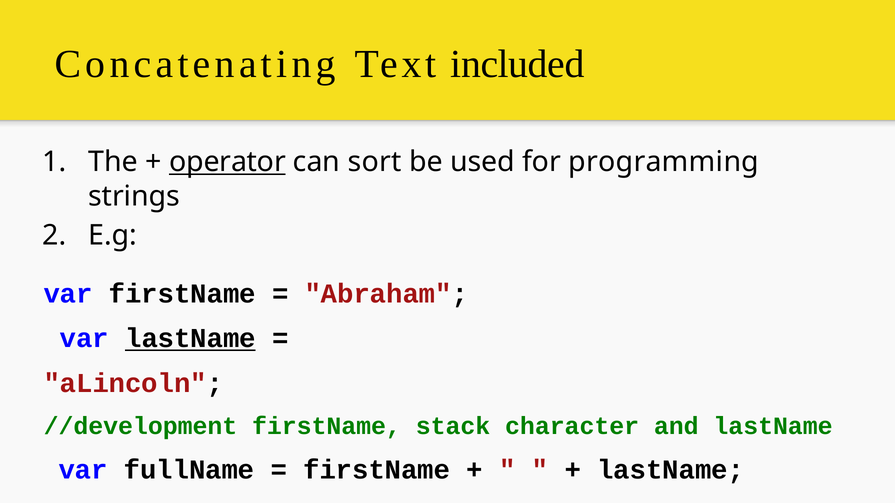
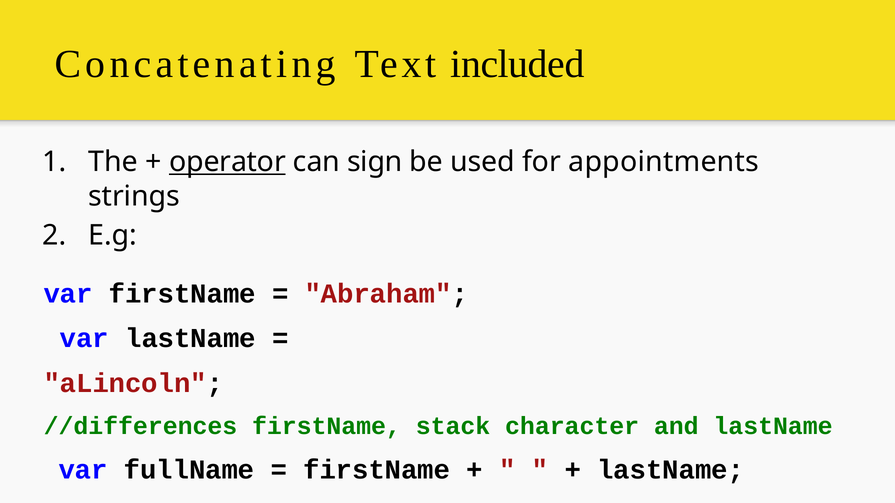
sort: sort -> sign
programming: programming -> appointments
lastName at (190, 339) underline: present -> none
//development: //development -> //differences
